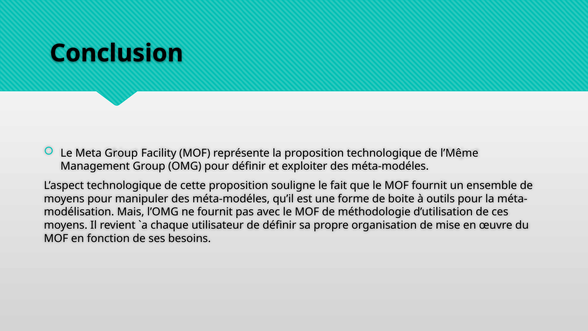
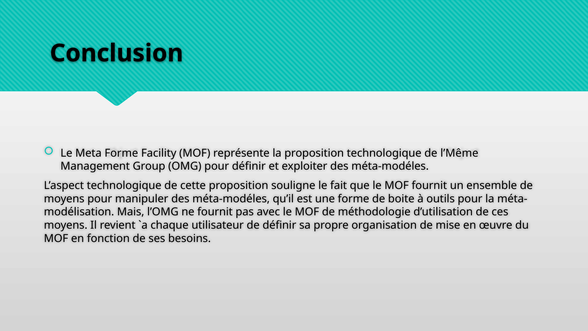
Meta Group: Group -> Forme
